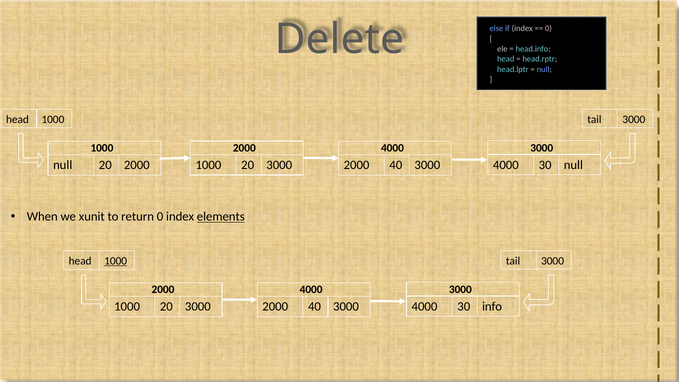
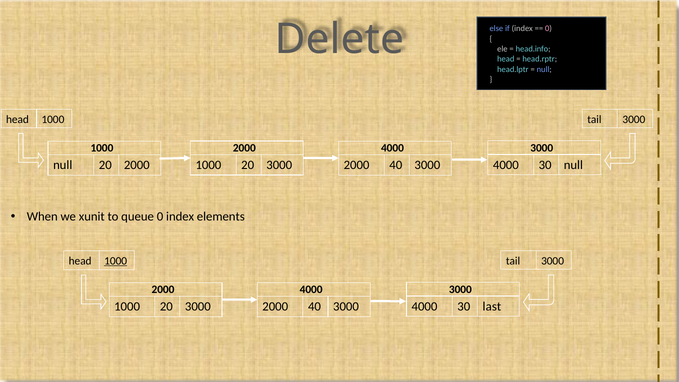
return: return -> queue
elements underline: present -> none
info: info -> last
